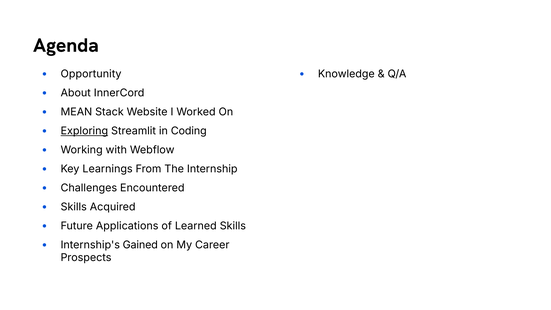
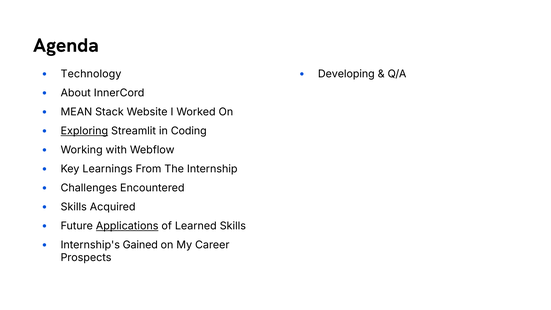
Opportunity: Opportunity -> Technology
Knowledge: Knowledge -> Developing
Applications underline: none -> present
